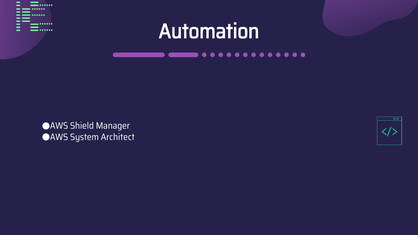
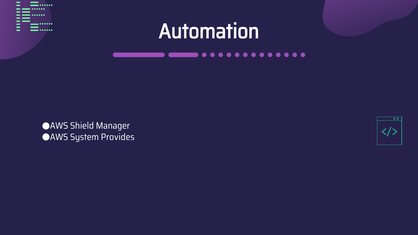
Architect: Architect -> Provides
